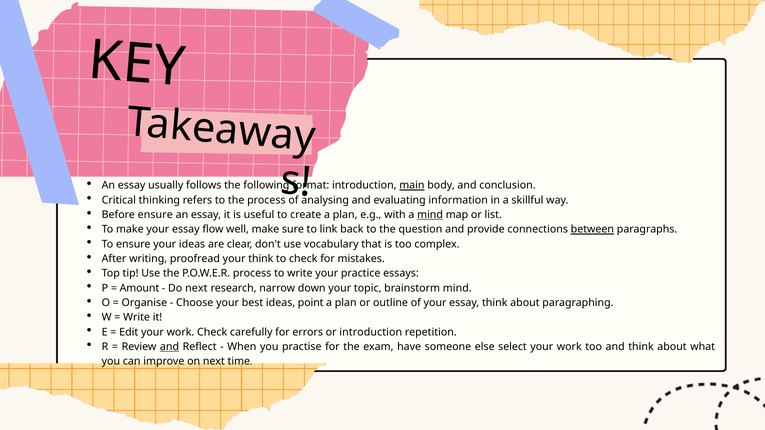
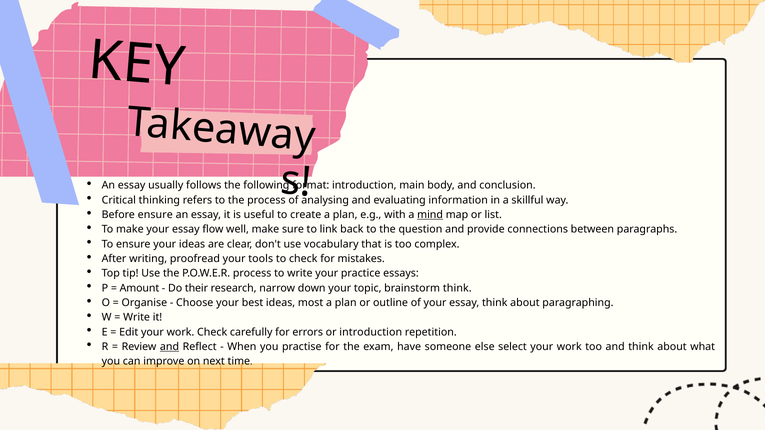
main underline: present -> none
between underline: present -> none
your think: think -> tools
Do next: next -> their
brainstorm mind: mind -> think
point: point -> most
